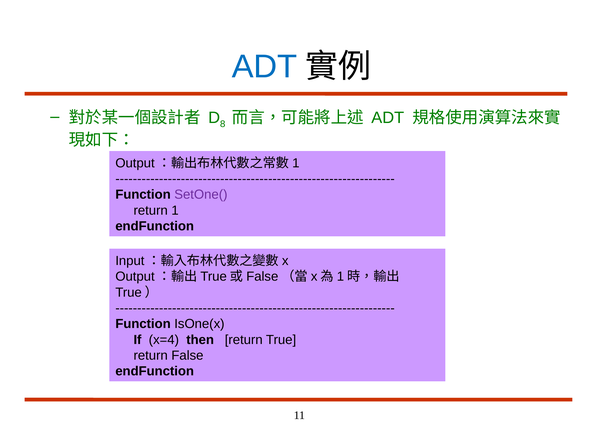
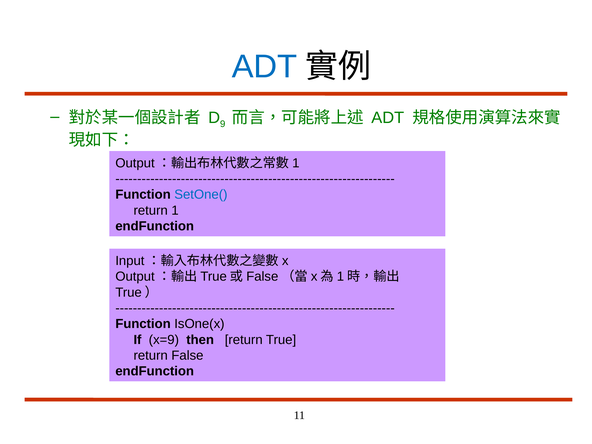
8: 8 -> 9
SetOne( colour: purple -> blue
x=4: x=4 -> x=9
